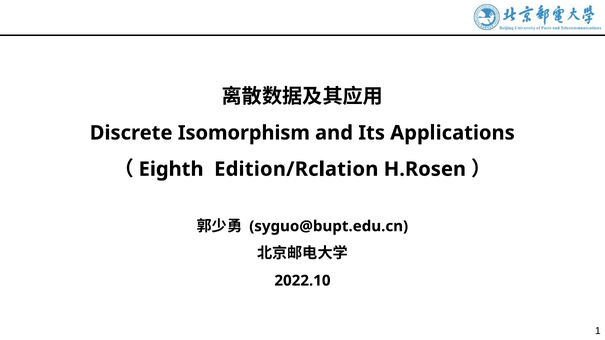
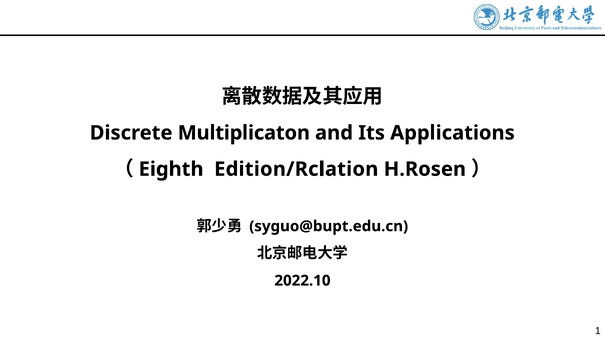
Isomorphism: Isomorphism -> Multiplicaton
